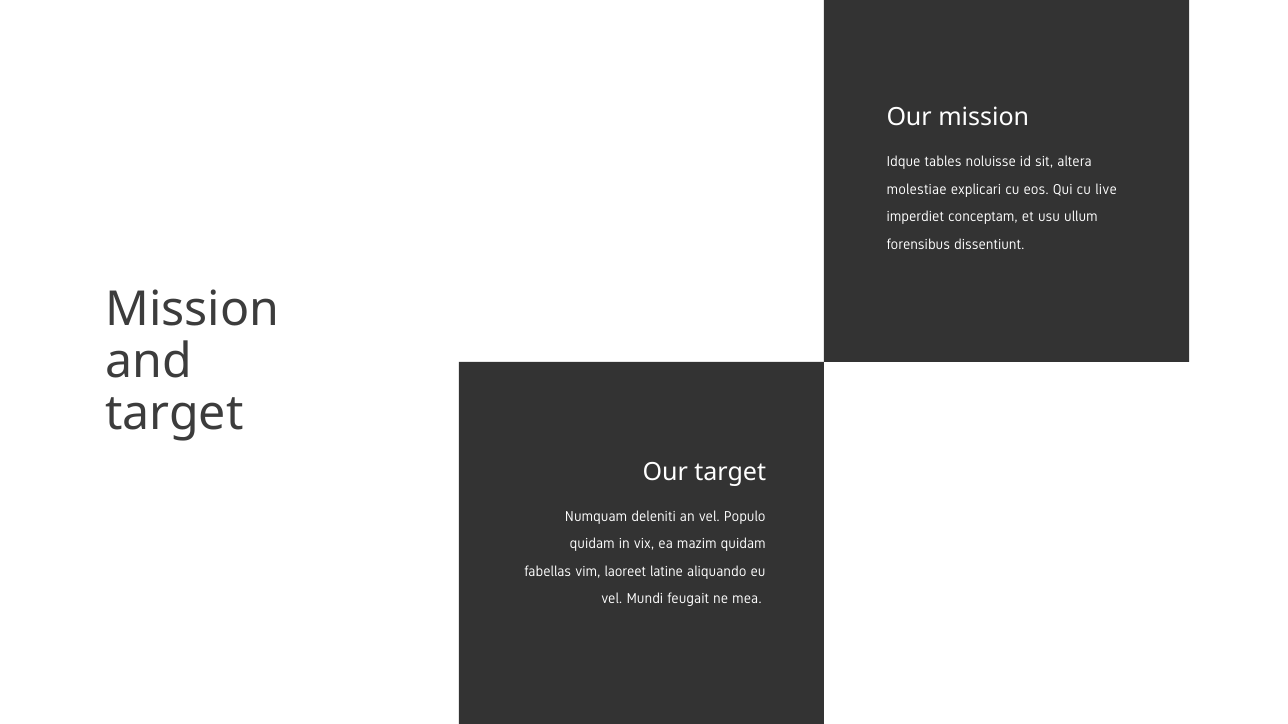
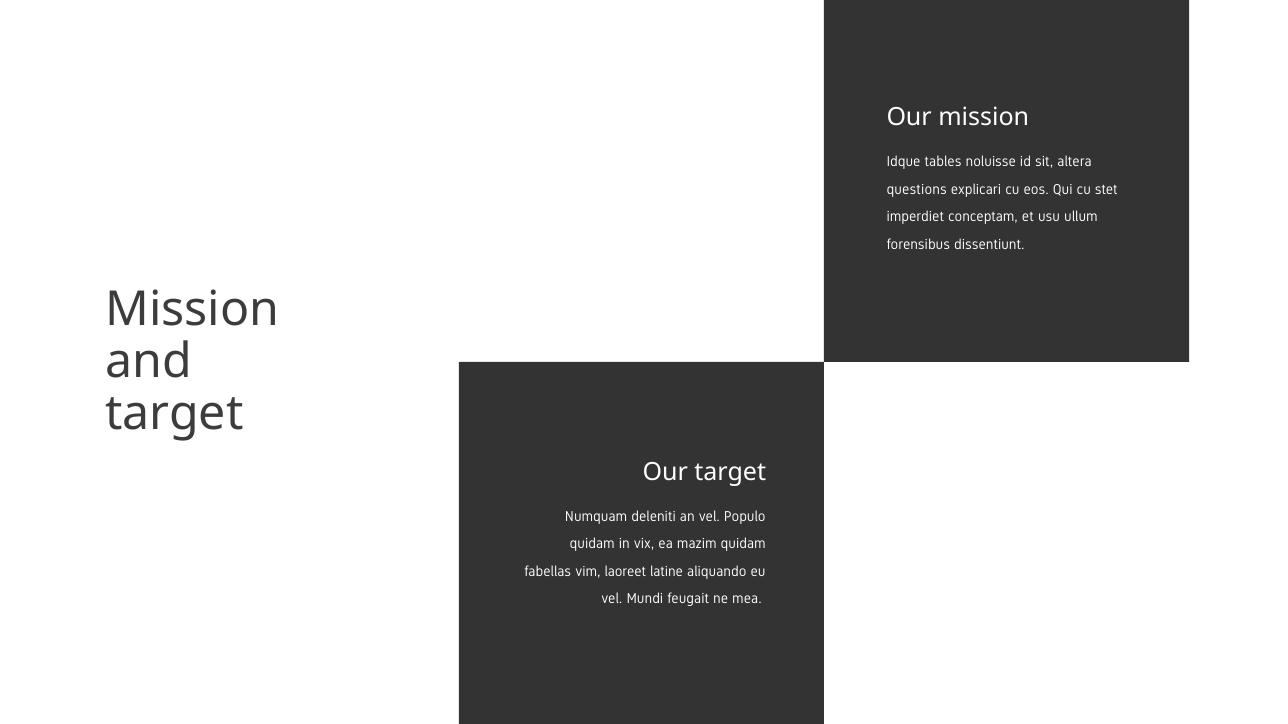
molestiae: molestiae -> questions
live: live -> stet
